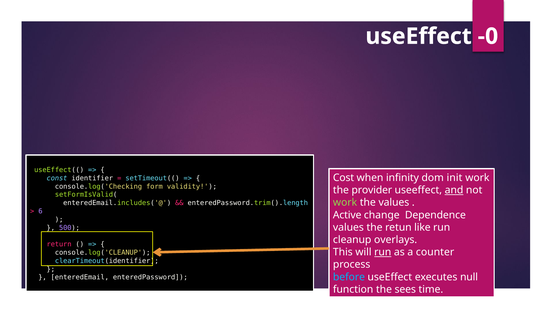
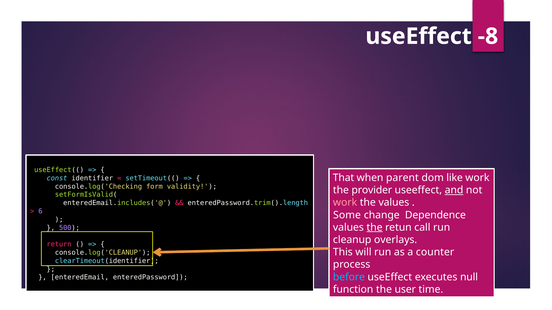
-0: -0 -> -8
Cost: Cost -> That
infinity: infinity -> parent
init: init -> like
work at (345, 203) colour: light green -> pink
Active: Active -> Some
the at (375, 228) underline: none -> present
like: like -> call
run at (383, 253) underline: present -> none
sees: sees -> user
